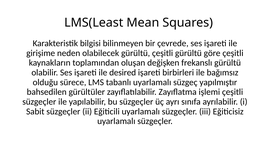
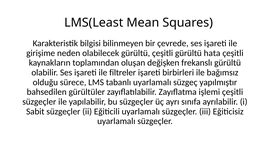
göre: göre -> hata
desired: desired -> filtreler
